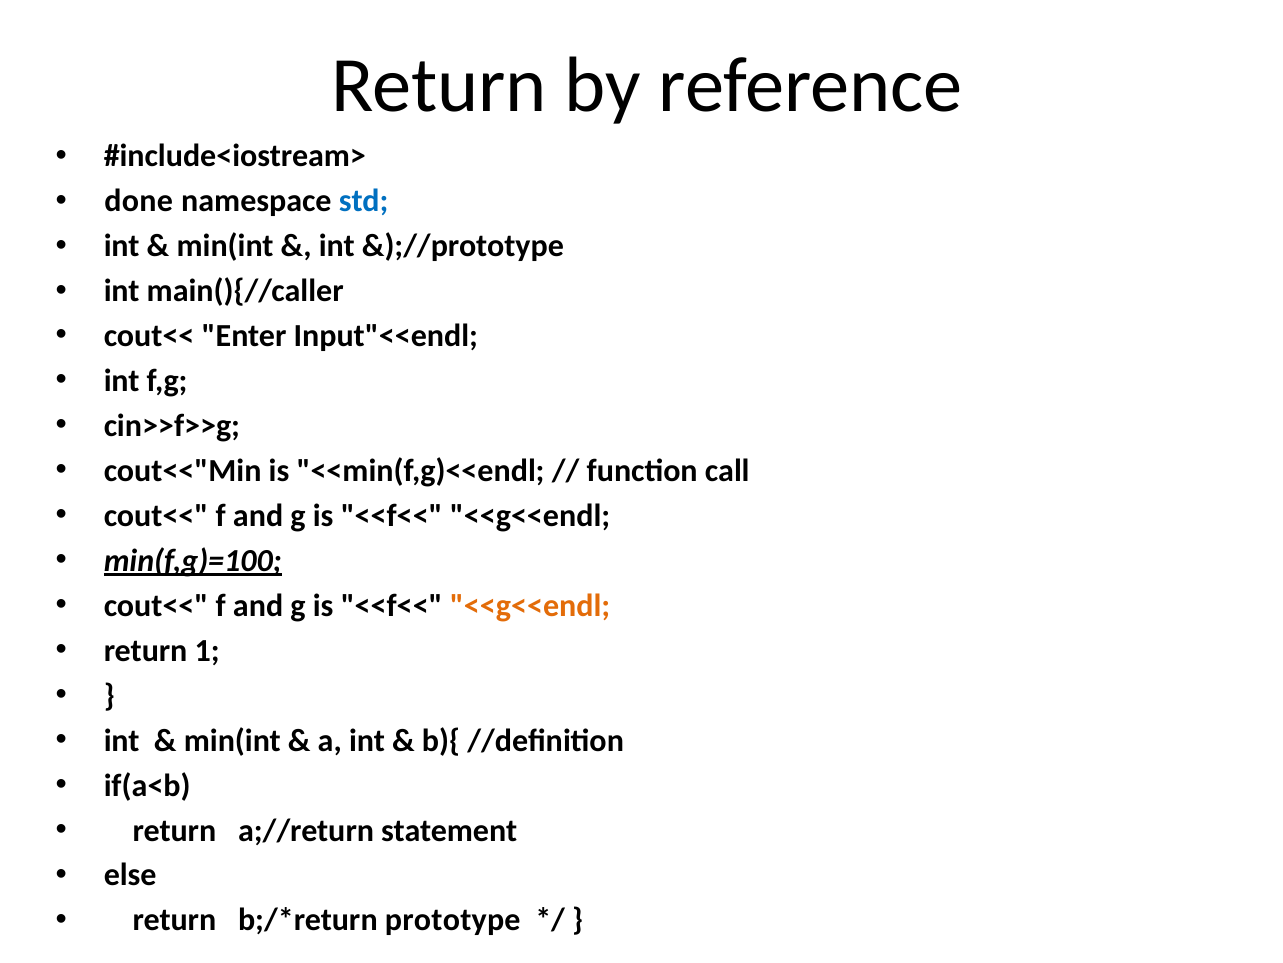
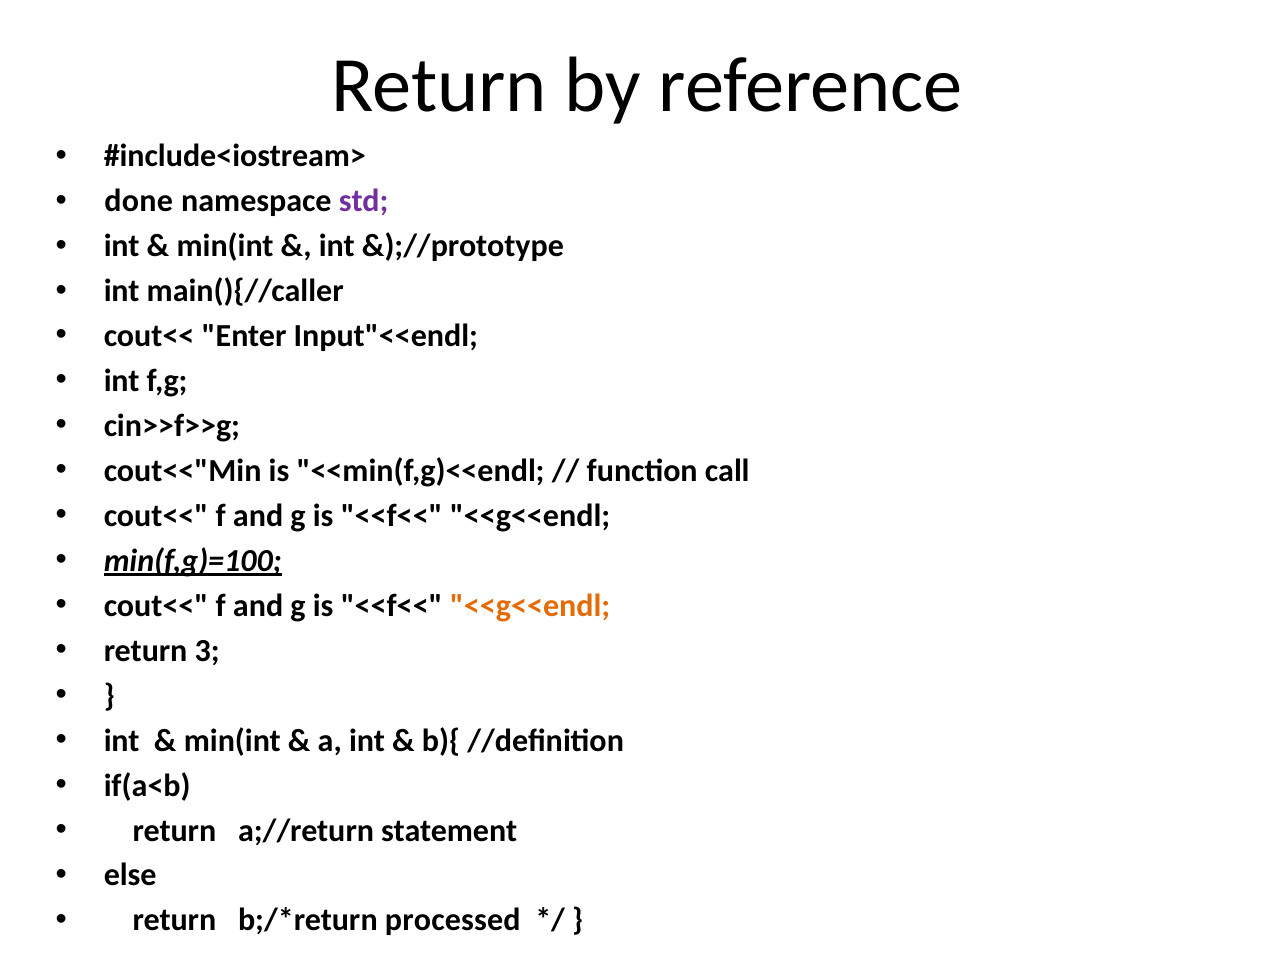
std colour: blue -> purple
1: 1 -> 3
prototype: prototype -> processed
